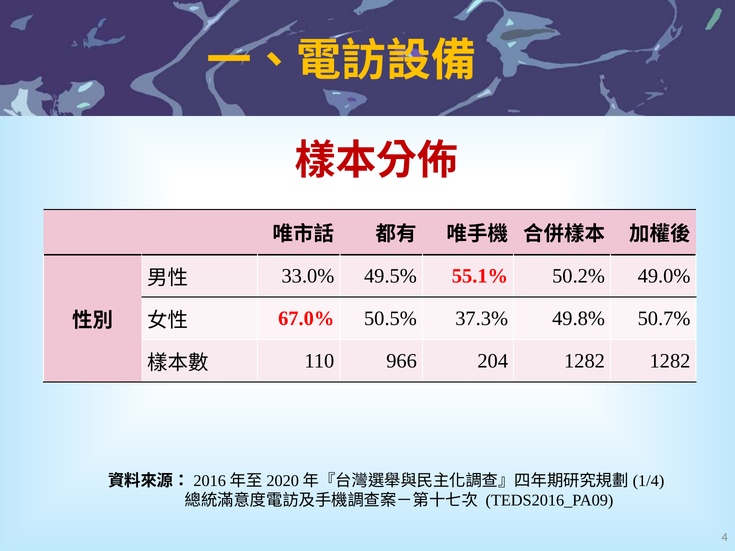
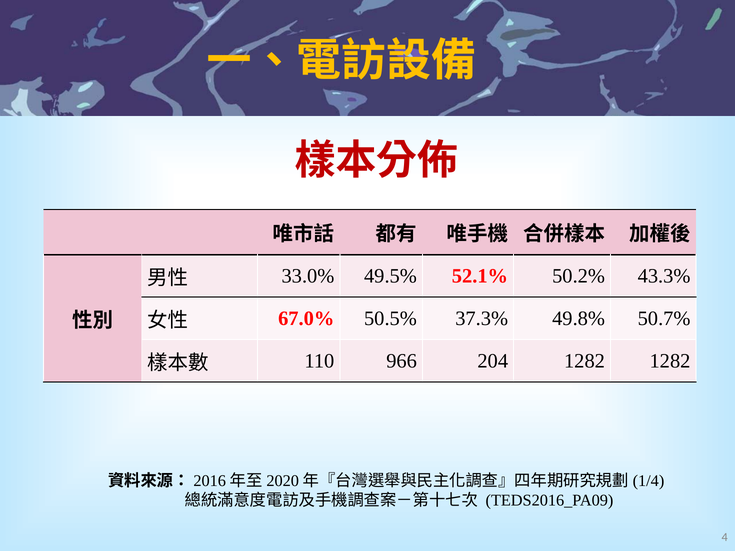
55.1%: 55.1% -> 52.1%
49.0%: 49.0% -> 43.3%
